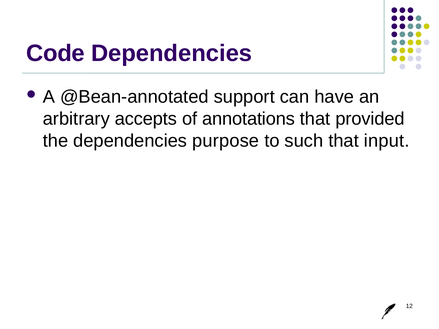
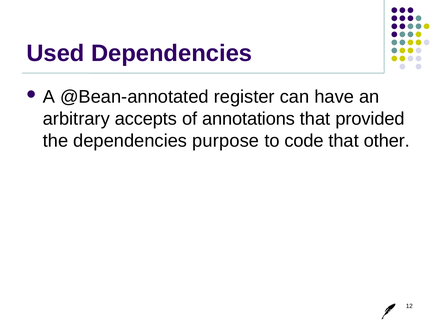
Code: Code -> Used
support: support -> register
such: such -> code
input: input -> other
